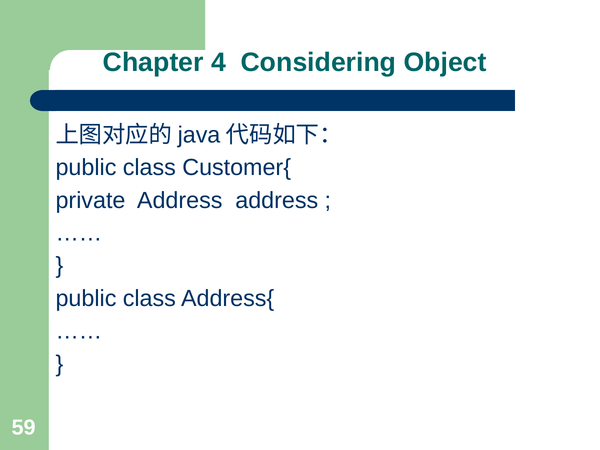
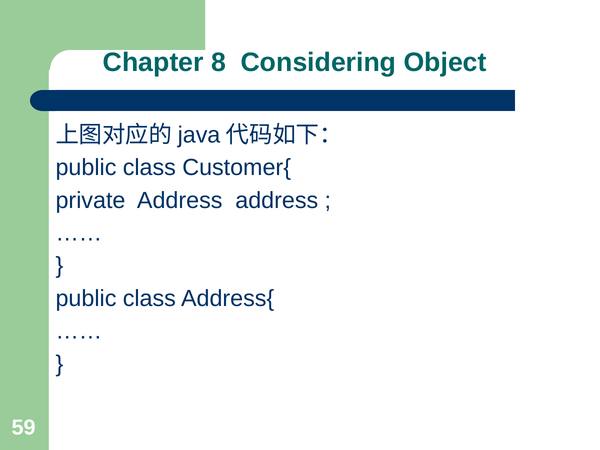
4: 4 -> 8
